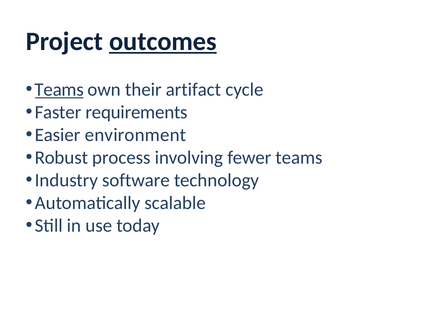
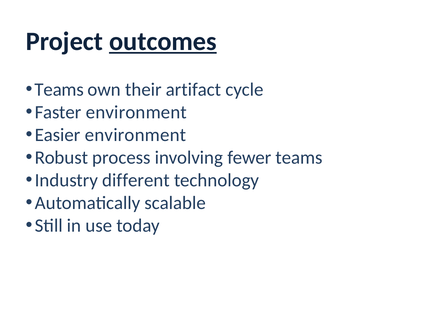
Teams at (59, 90) underline: present -> none
Faster requirements: requirements -> environment
software: software -> different
